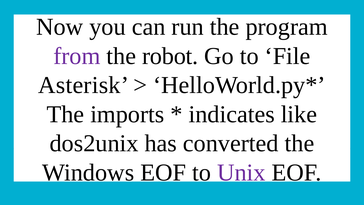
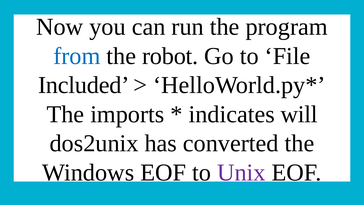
from colour: purple -> blue
Asterisk: Asterisk -> Included
like: like -> will
